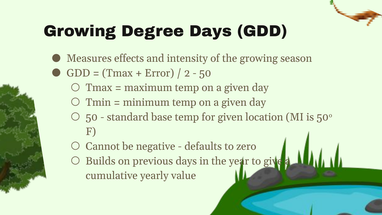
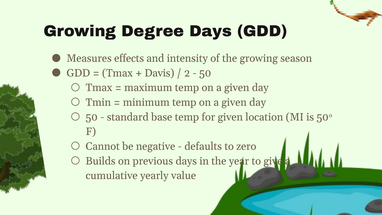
Error: Error -> Davis
